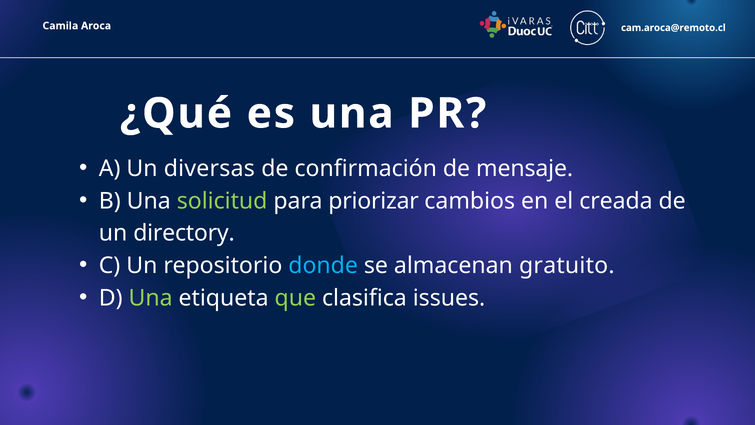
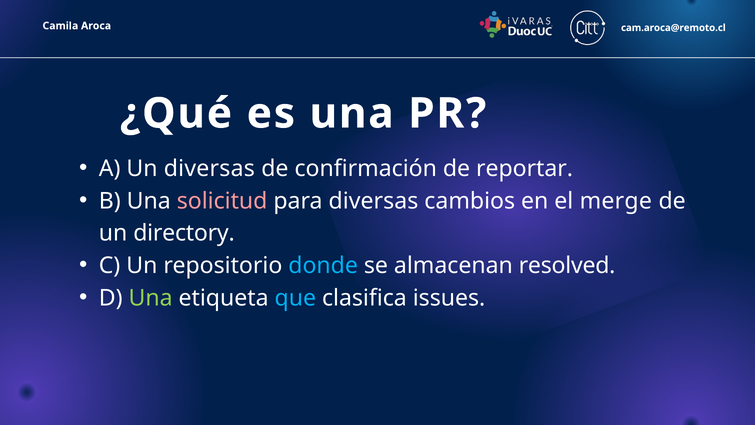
mensaje: mensaje -> reportar
solicitud colour: light green -> pink
para priorizar: priorizar -> diversas
creada: creada -> merge
gratuito: gratuito -> resolved
que colour: light green -> light blue
